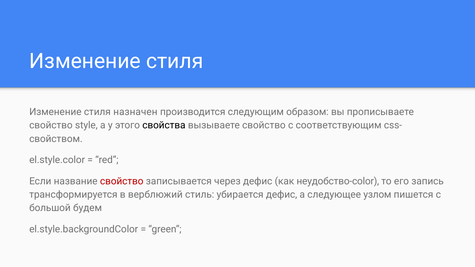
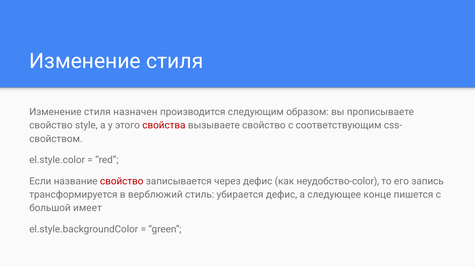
свойства colour: black -> red
узлом: узлом -> конце
будем: будем -> имеет
